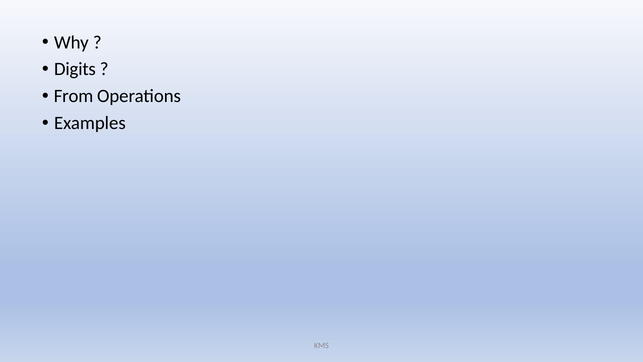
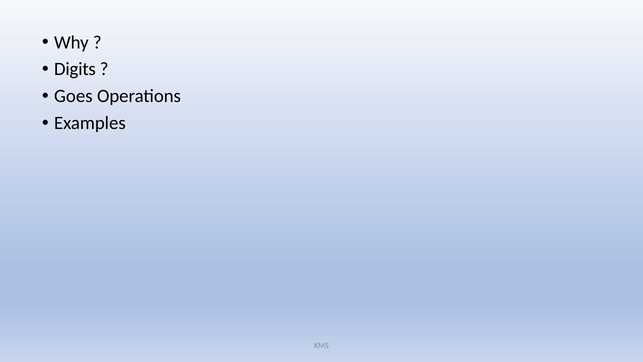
From: From -> Goes
